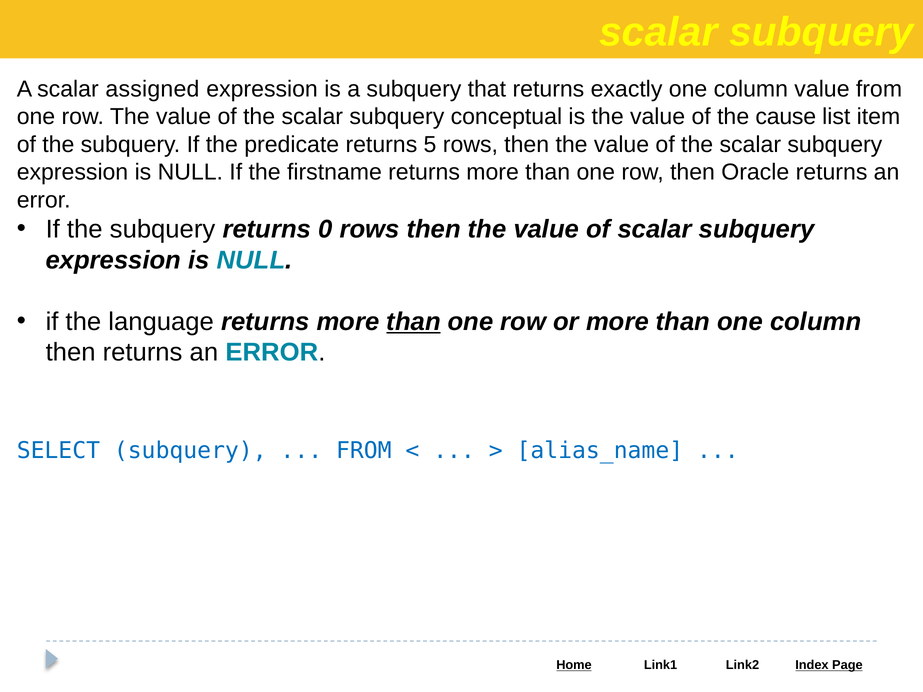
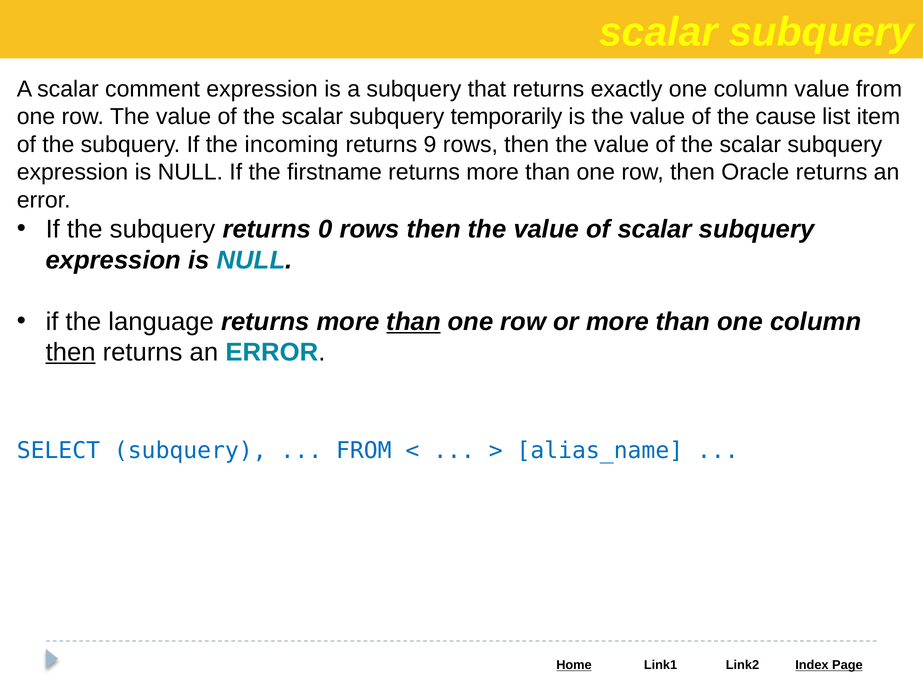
assigned: assigned -> comment
conceptual: conceptual -> temporarily
predicate: predicate -> incoming
5: 5 -> 9
then at (71, 353) underline: none -> present
